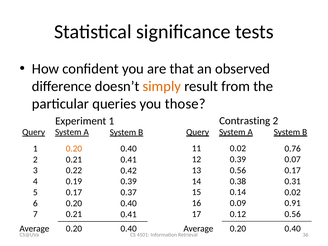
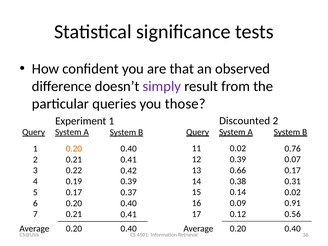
simply colour: orange -> purple
Contrasting: Contrasting -> Discounted
0.56 at (238, 170): 0.56 -> 0.66
